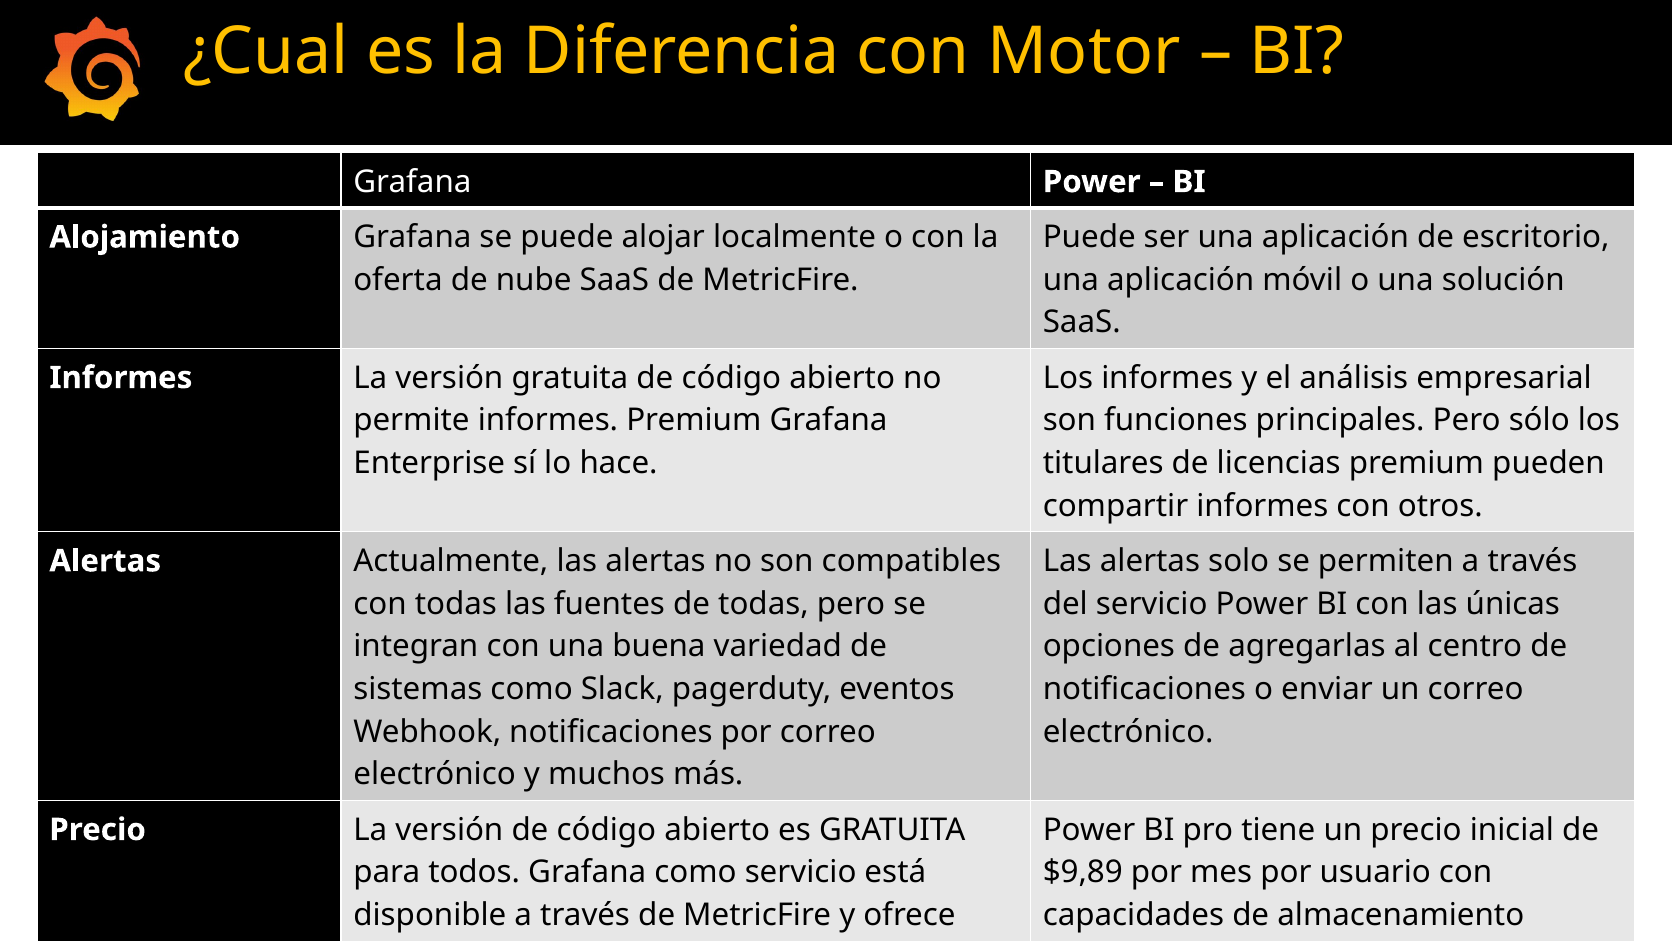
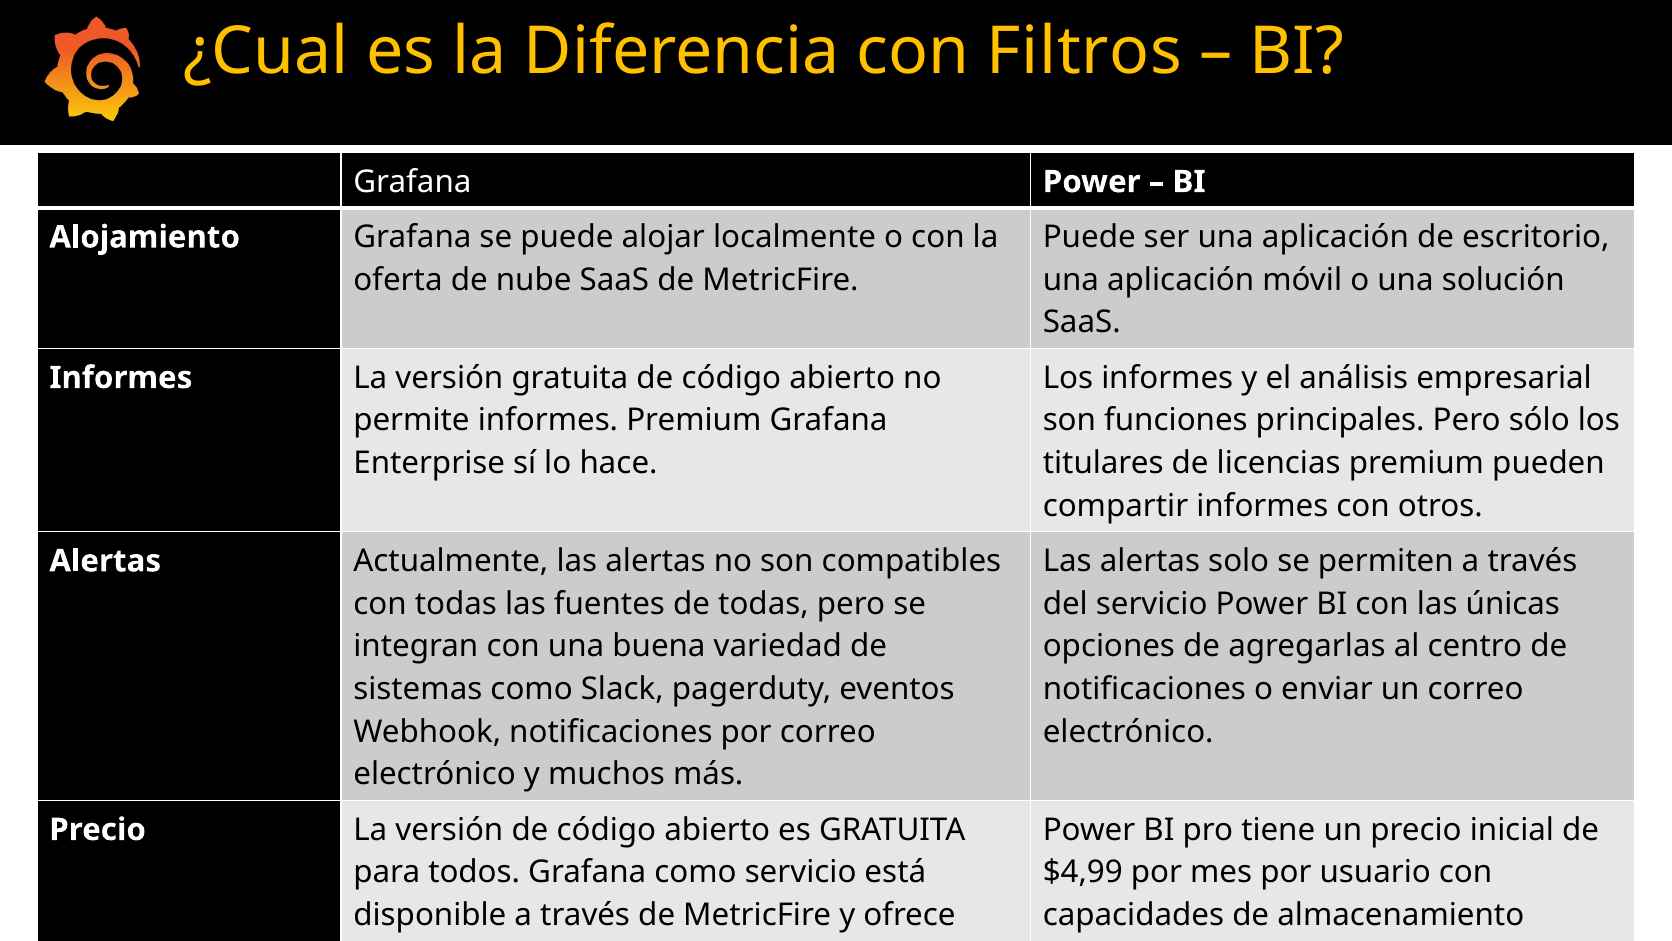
Motor: Motor -> Filtros
$9,89: $9,89 -> $4,99
